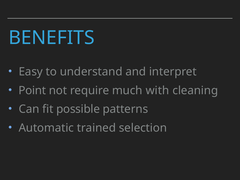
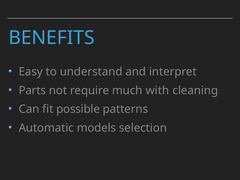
Point: Point -> Parts
trained: trained -> models
